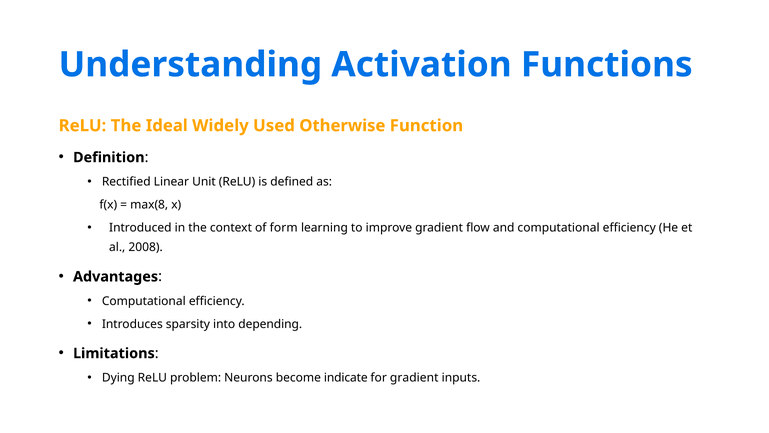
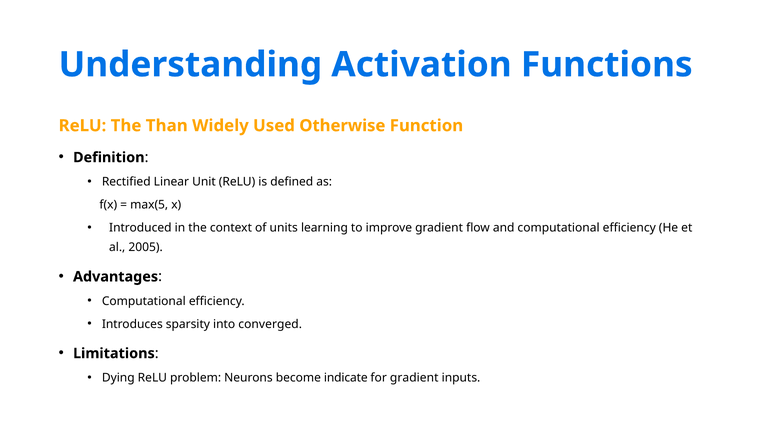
Ideal: Ideal -> Than
max(8: max(8 -> max(5
form: form -> units
2008: 2008 -> 2005
depending: depending -> converged
